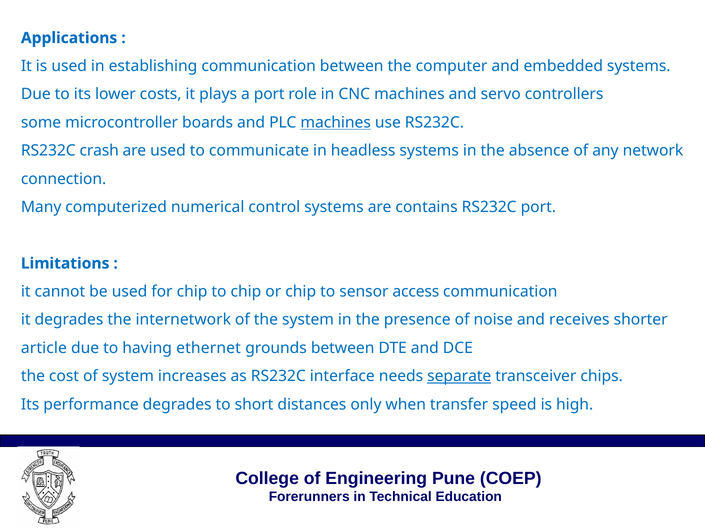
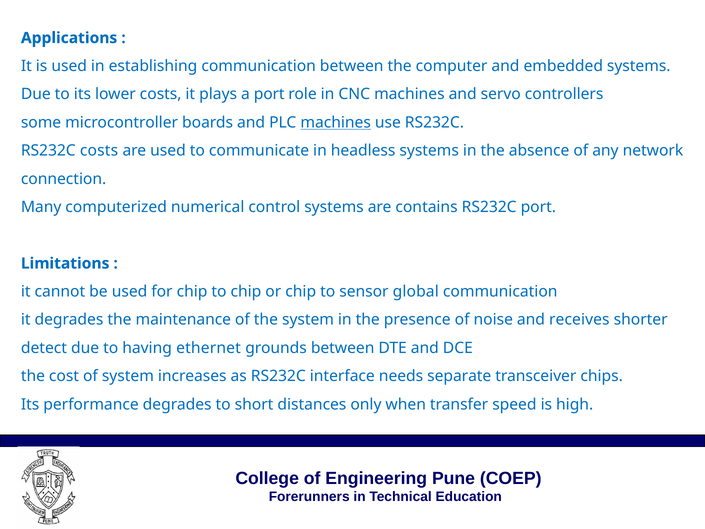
RS232C crash: crash -> costs
access: access -> global
internetwork: internetwork -> maintenance
article: article -> detect
separate underline: present -> none
